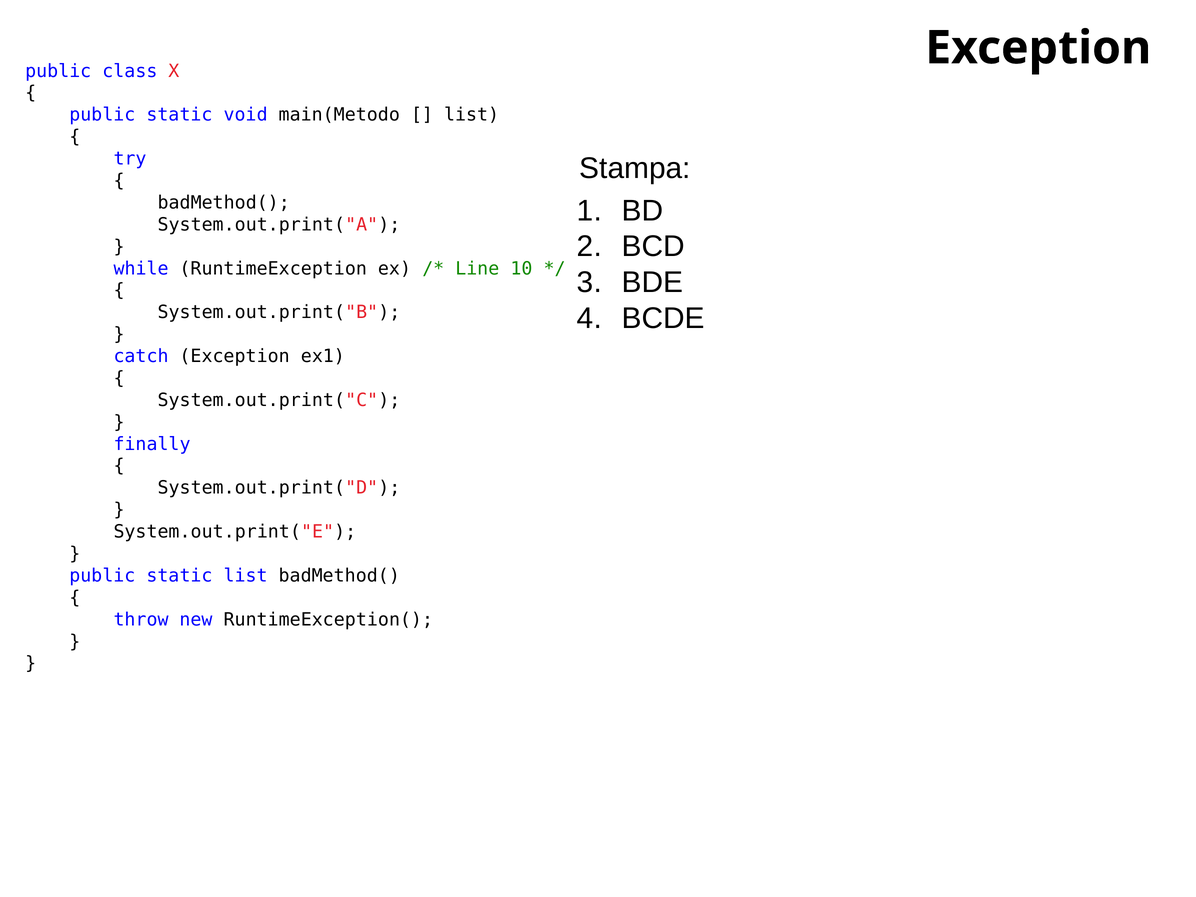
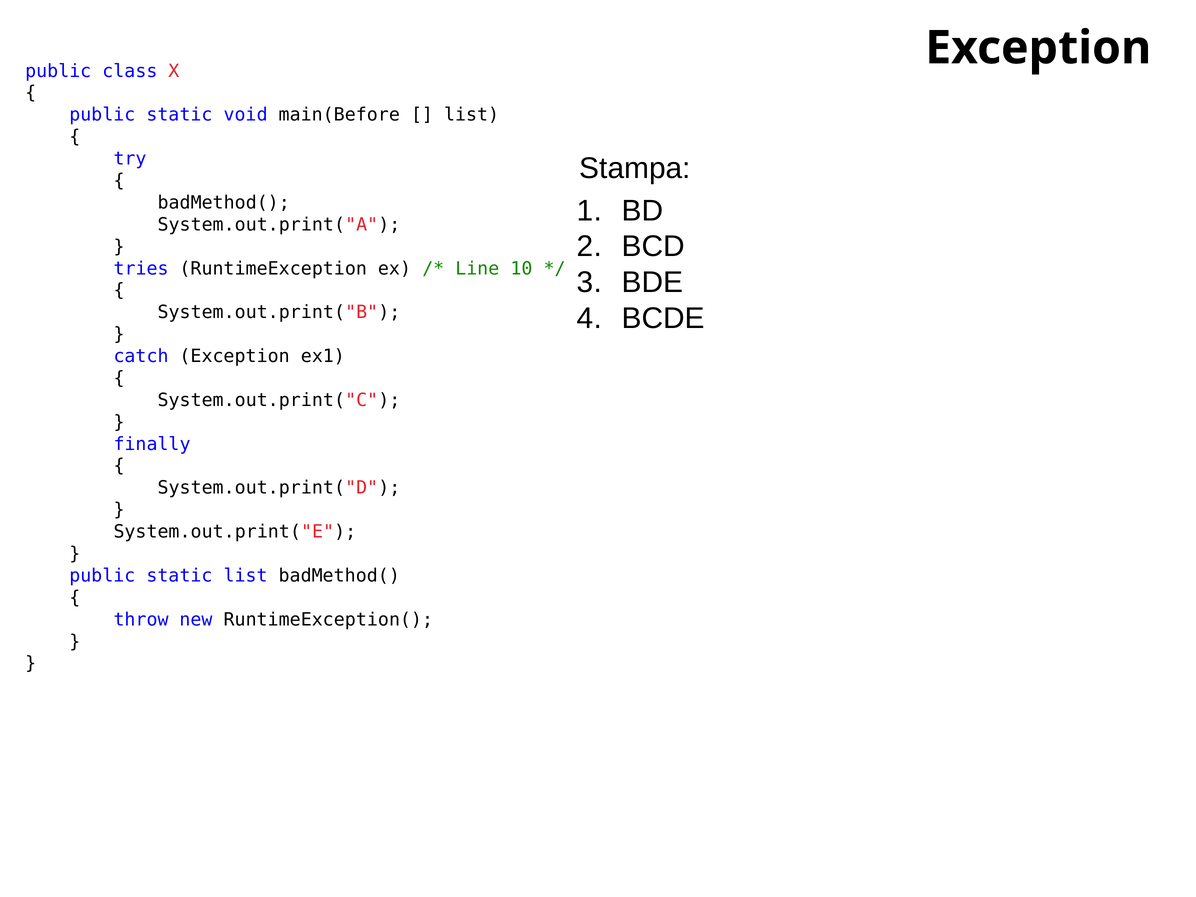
main(Metodo: main(Metodo -> main(Before
while: while -> tries
